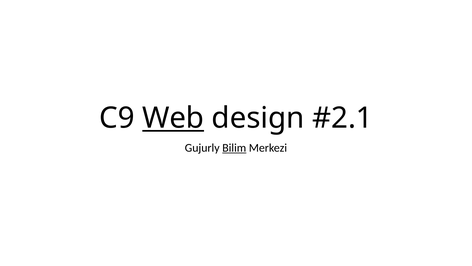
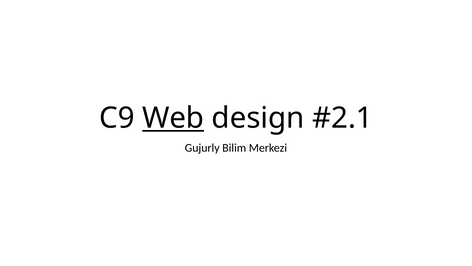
Bilim underline: present -> none
